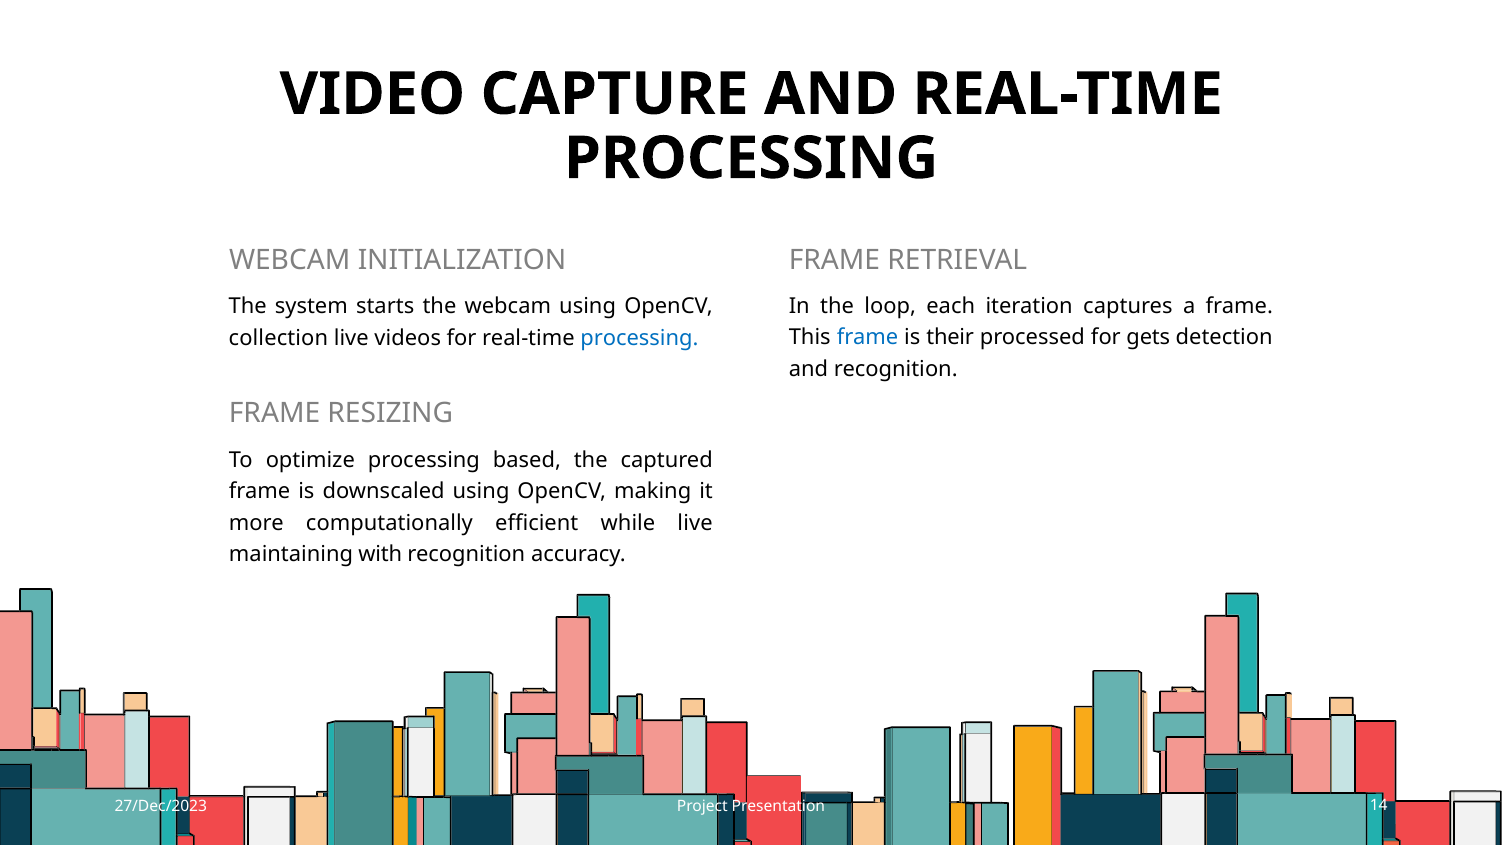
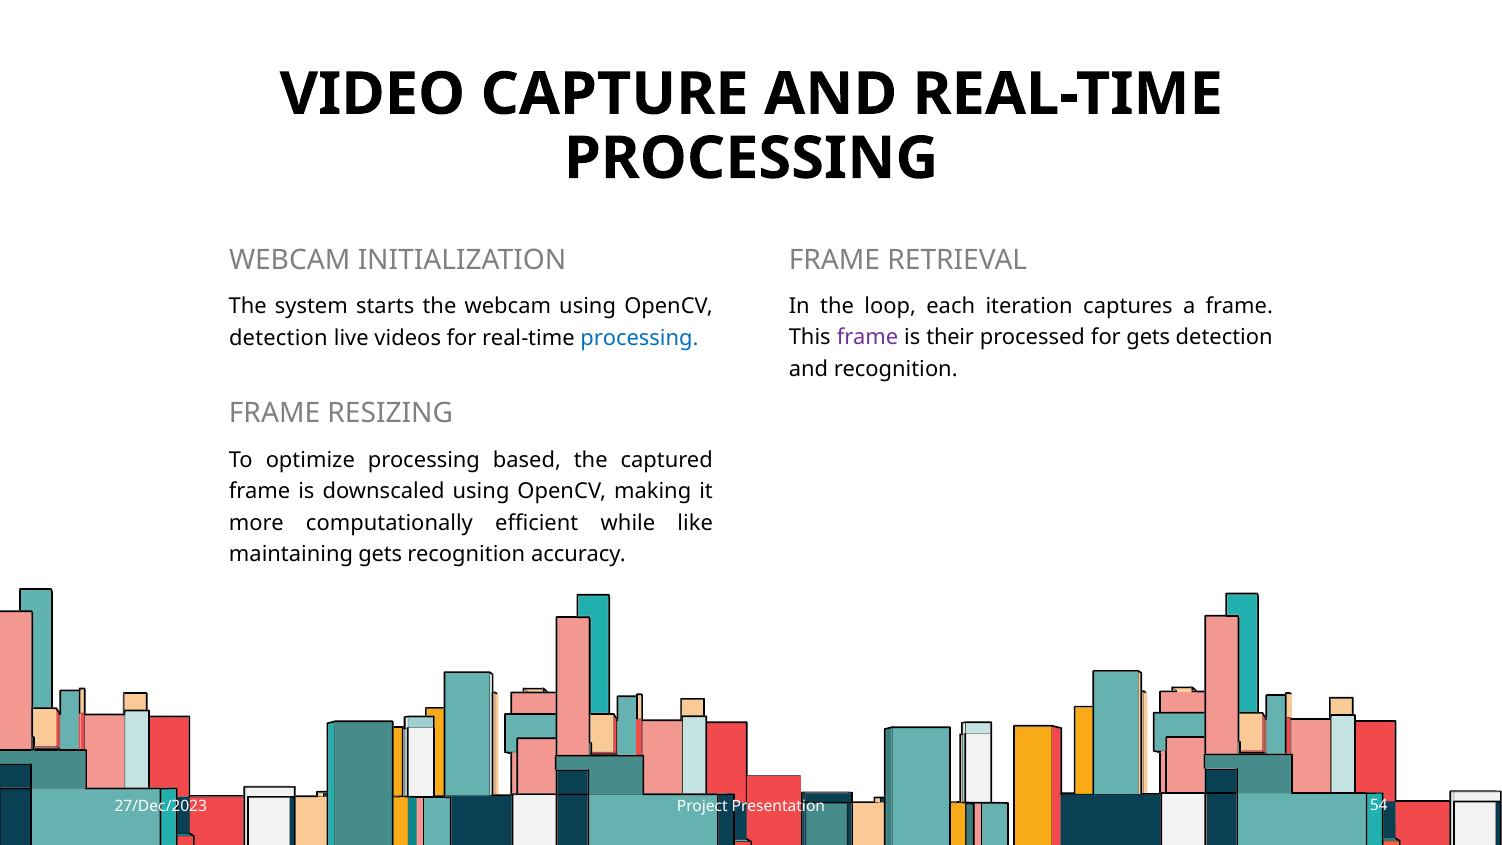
frame at (868, 338) colour: blue -> purple
collection at (278, 338): collection -> detection
while live: live -> like
maintaining with: with -> gets
14: 14 -> 54
